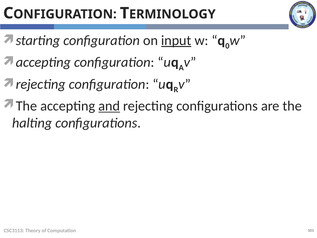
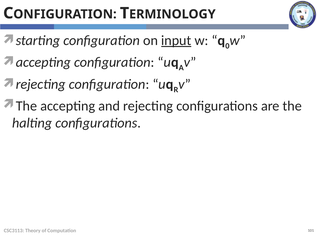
and underline: present -> none
